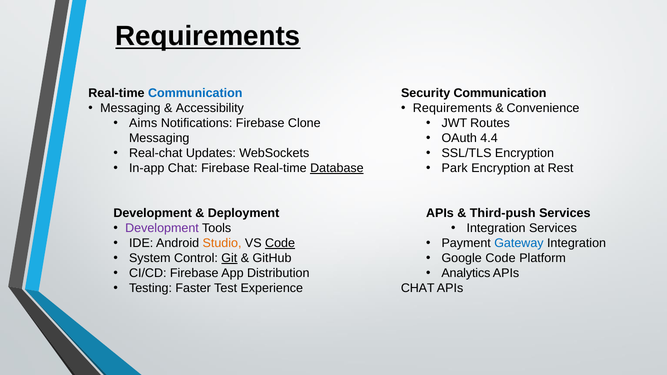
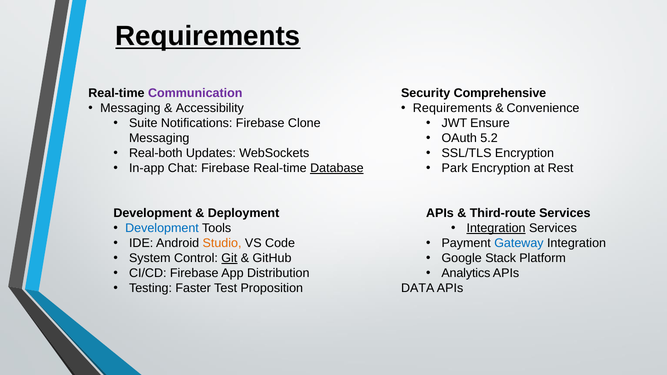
Security Communication: Communication -> Comprehensive
Communication at (195, 93) colour: blue -> purple
Aims: Aims -> Suite
Routes: Routes -> Ensure
4.4: 4.4 -> 5.2
Real-chat: Real-chat -> Real-both
Third-push: Third-push -> Third-route
Development at (162, 228) colour: purple -> blue
Integration at (496, 228) underline: none -> present
Code at (280, 243) underline: present -> none
Google Code: Code -> Stack
Experience: Experience -> Proposition
CHAT at (418, 288): CHAT -> DATA
